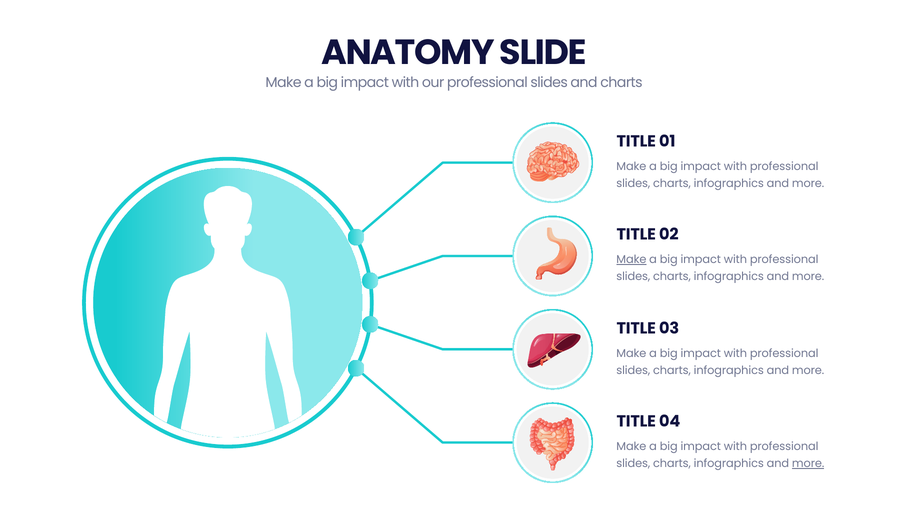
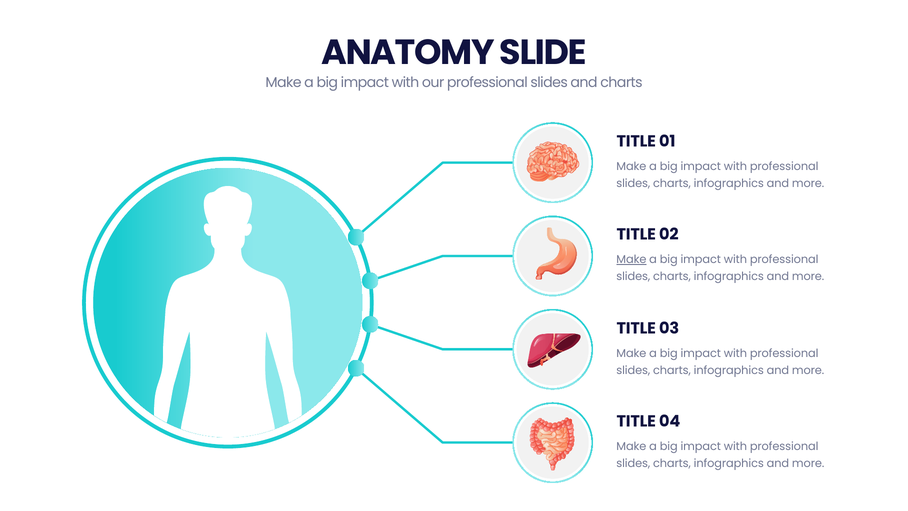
more at (808, 463) underline: present -> none
